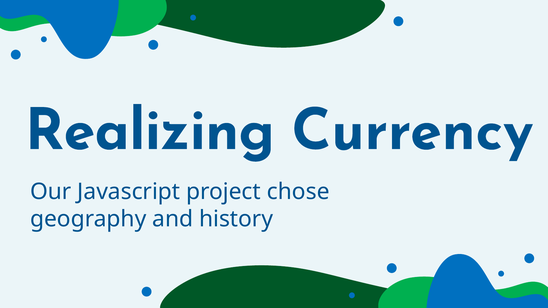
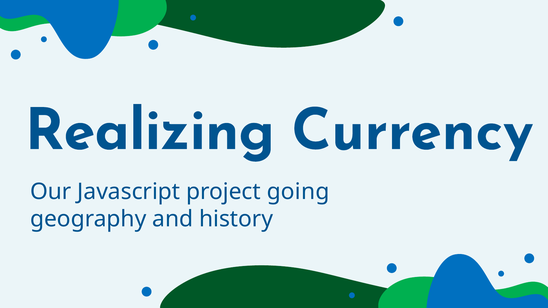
chose: chose -> going
